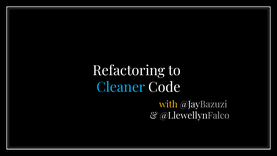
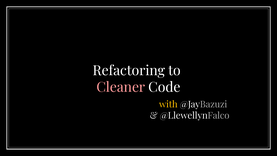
Cleaner colour: light blue -> pink
